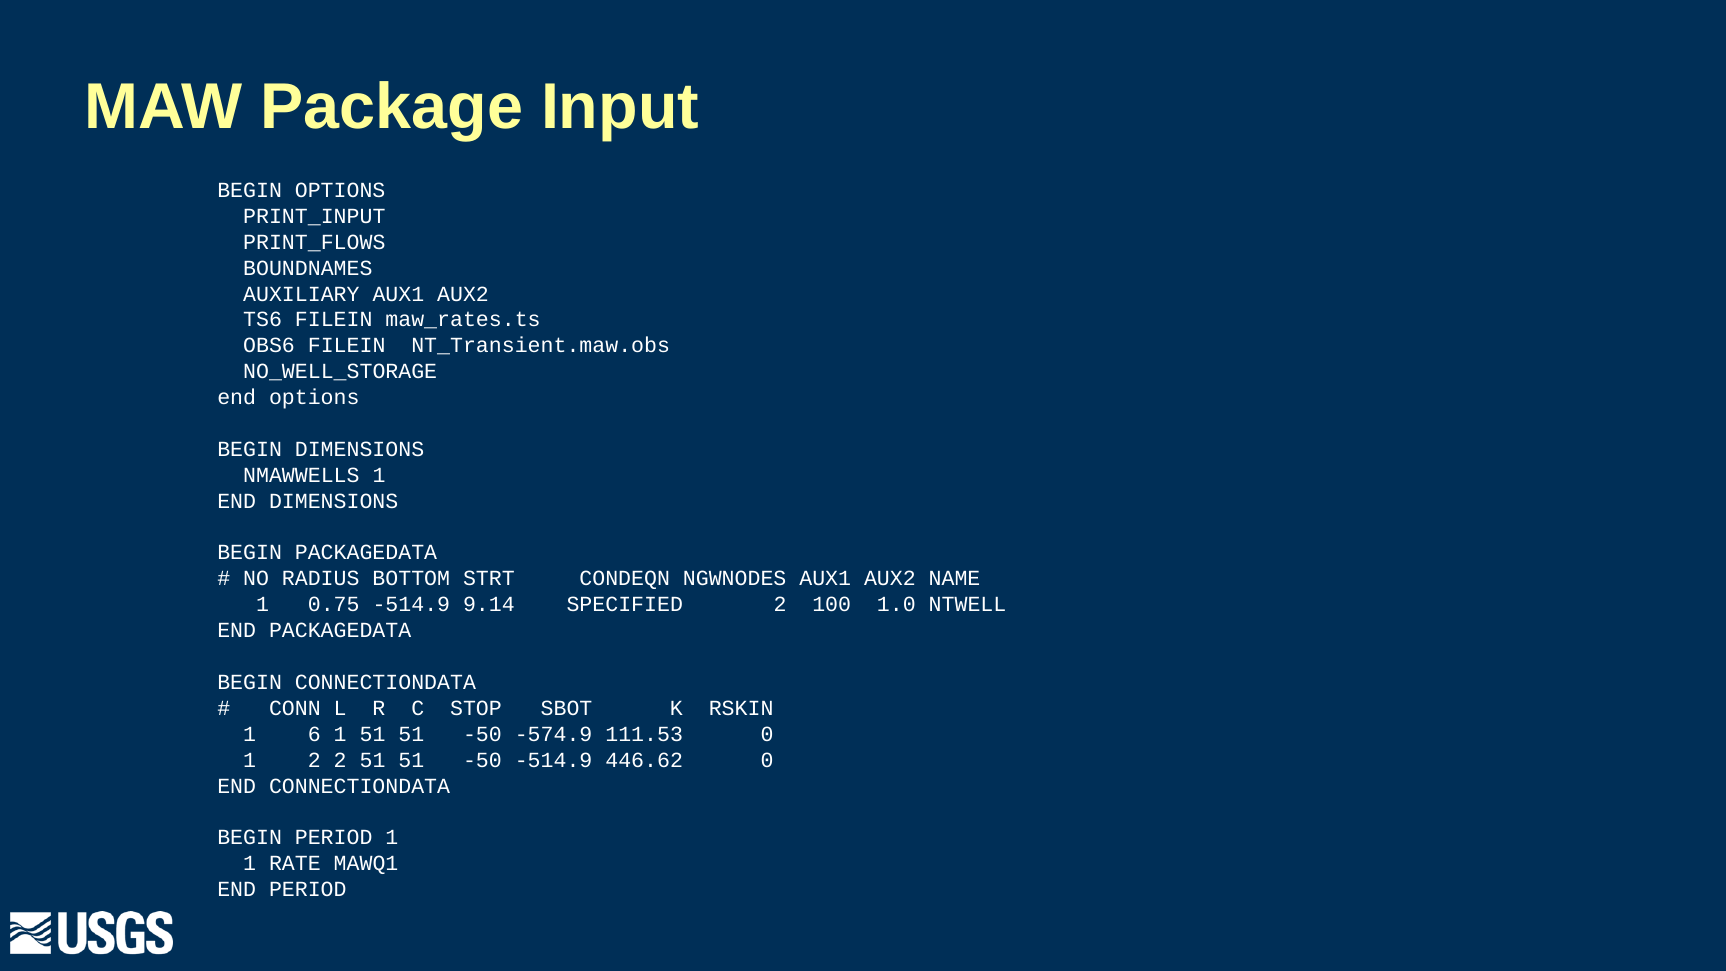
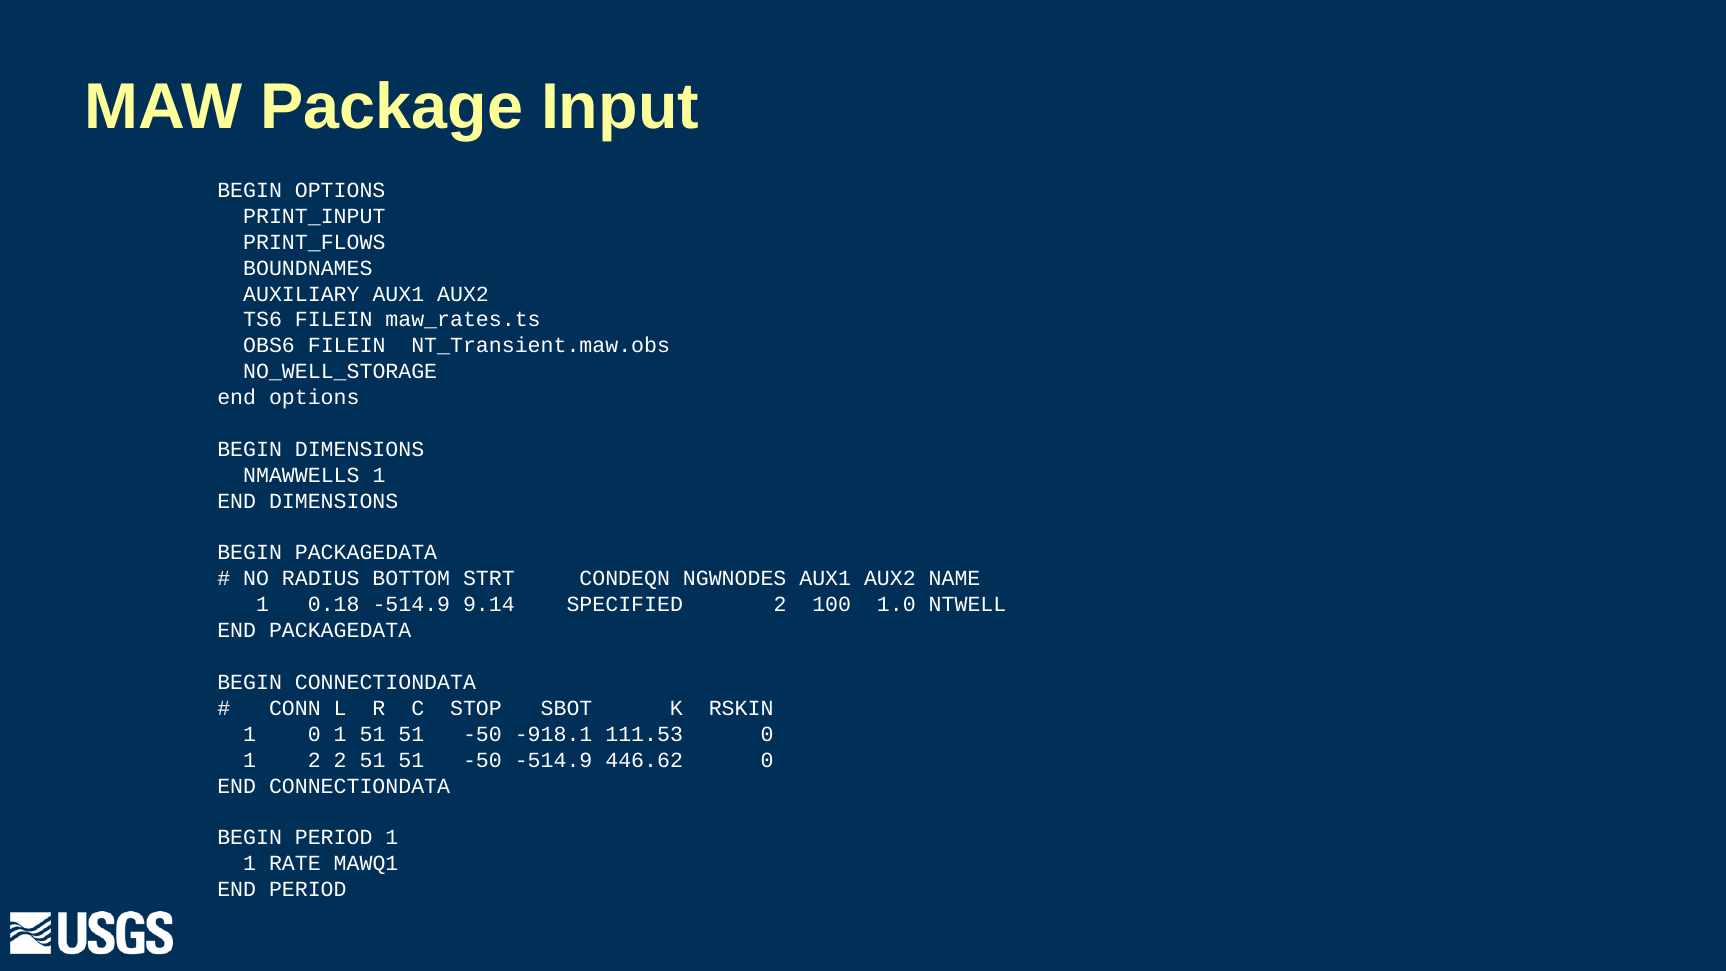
0.75: 0.75 -> 0.18
1 6: 6 -> 0
-574.9: -574.9 -> -918.1
